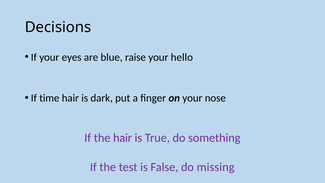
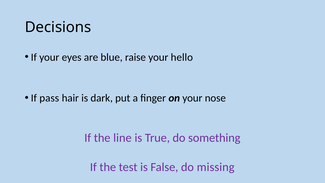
time: time -> pass
the hair: hair -> line
